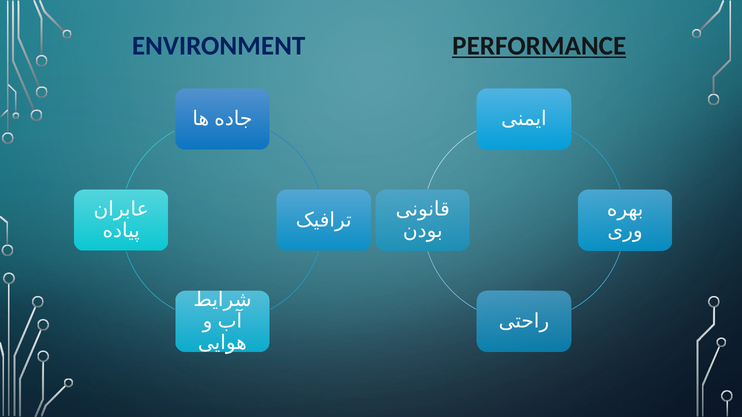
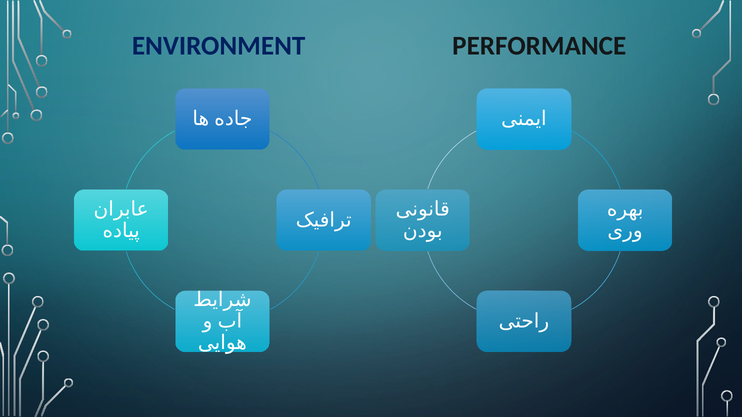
PERFORMANCE underline: present -> none
